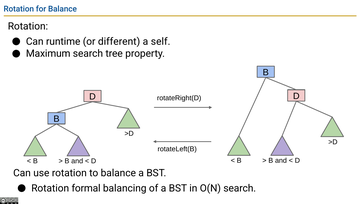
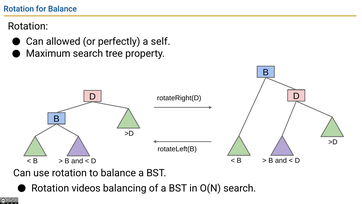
runtime: runtime -> allowed
different: different -> perfectly
formal: formal -> videos
